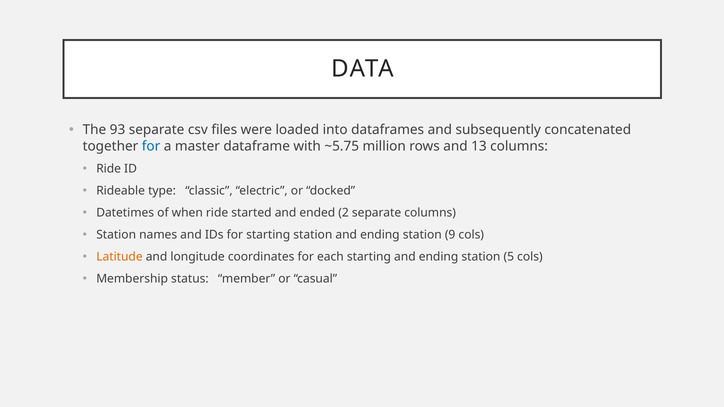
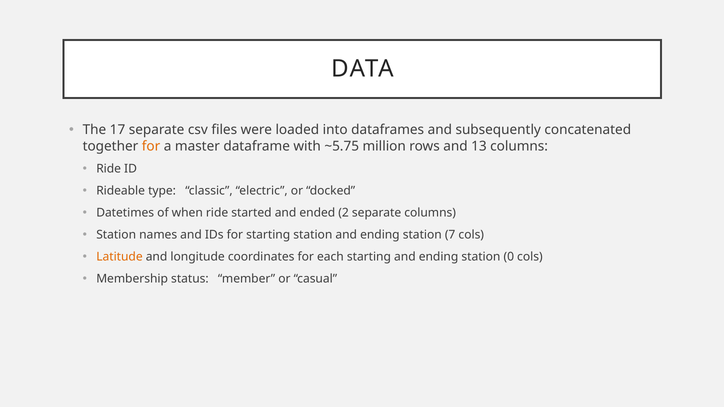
93: 93 -> 17
for at (151, 146) colour: blue -> orange
9: 9 -> 7
5: 5 -> 0
